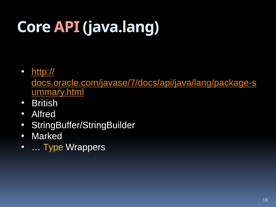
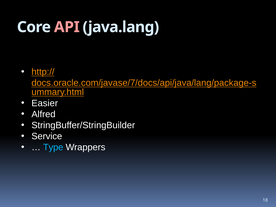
British: British -> Easier
Marked: Marked -> Service
Type colour: yellow -> light blue
